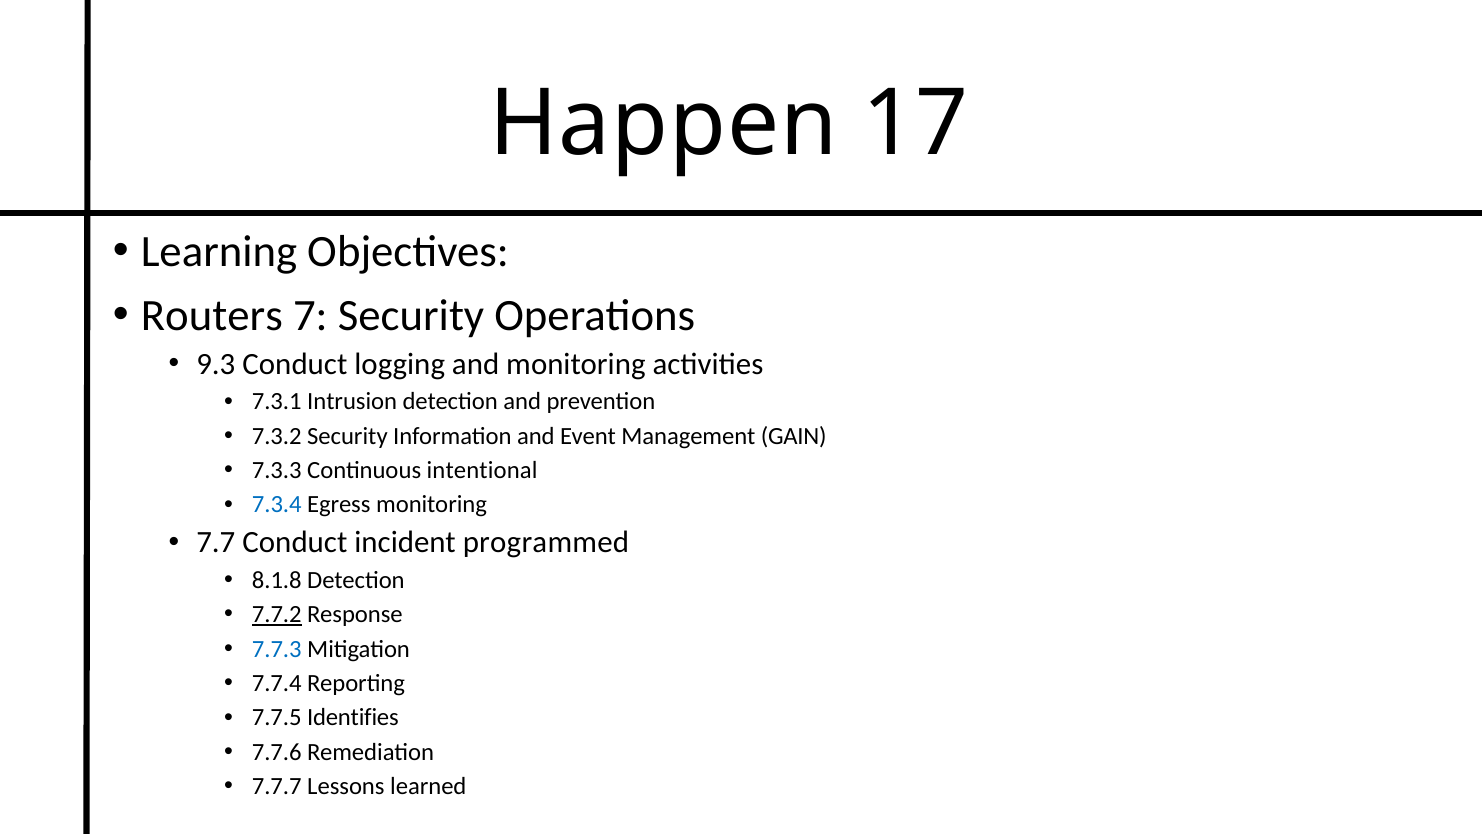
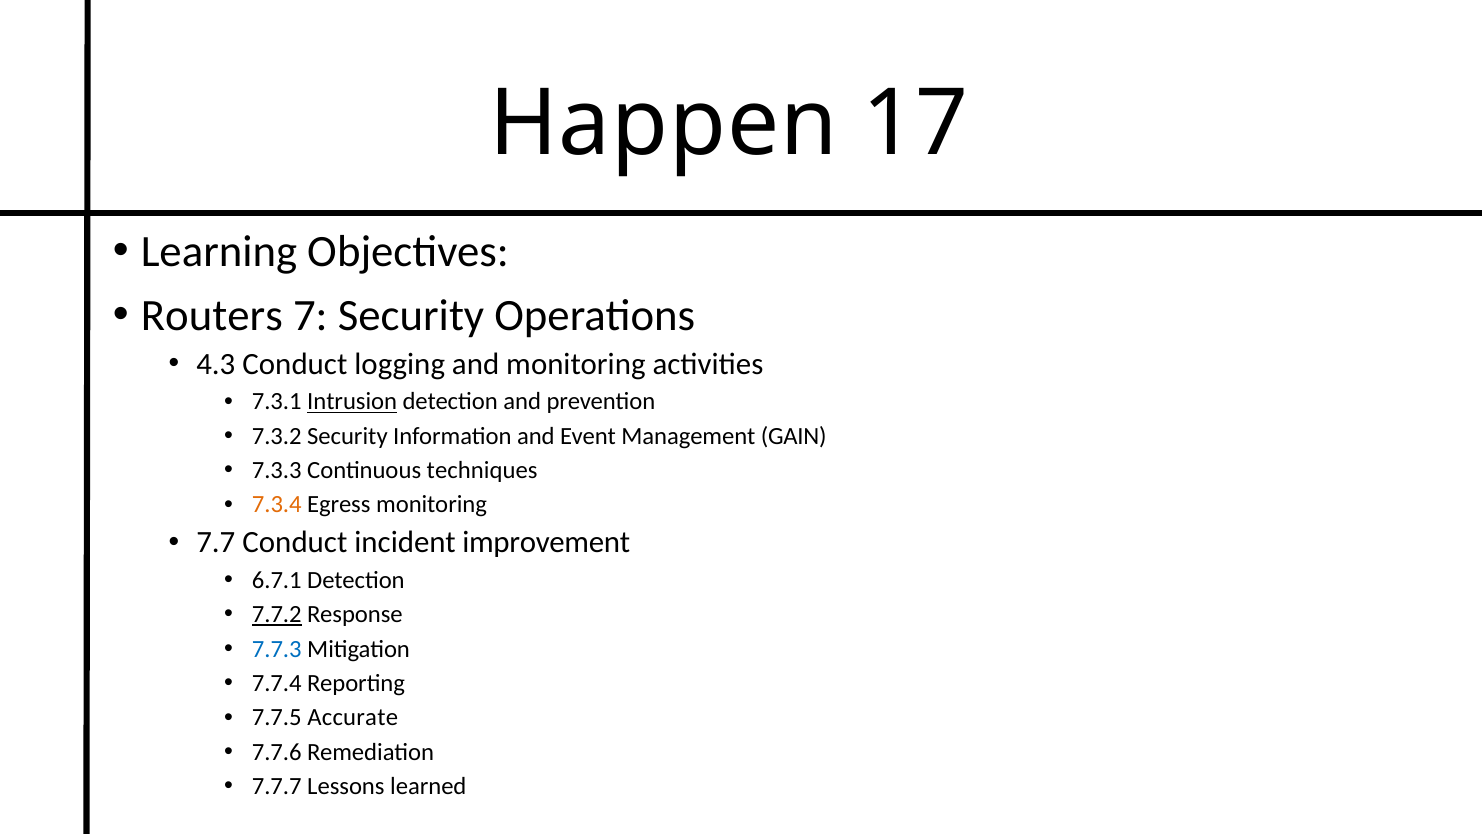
9.3: 9.3 -> 4.3
Intrusion underline: none -> present
intentional: intentional -> techniques
7.3.4 colour: blue -> orange
programmed: programmed -> improvement
8.1.8: 8.1.8 -> 6.7.1
Identifies: Identifies -> Accurate
